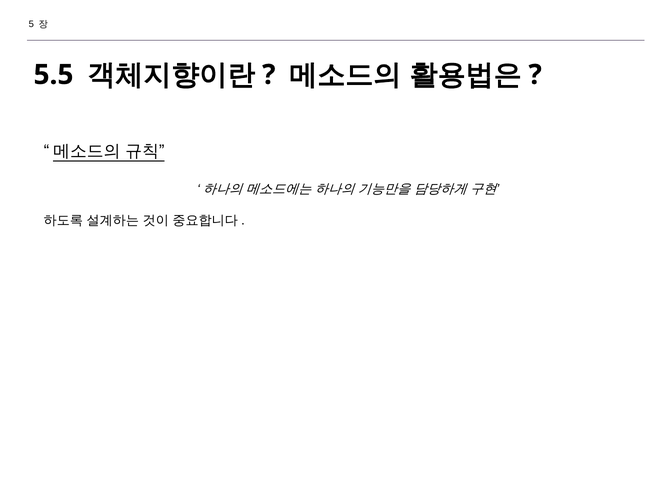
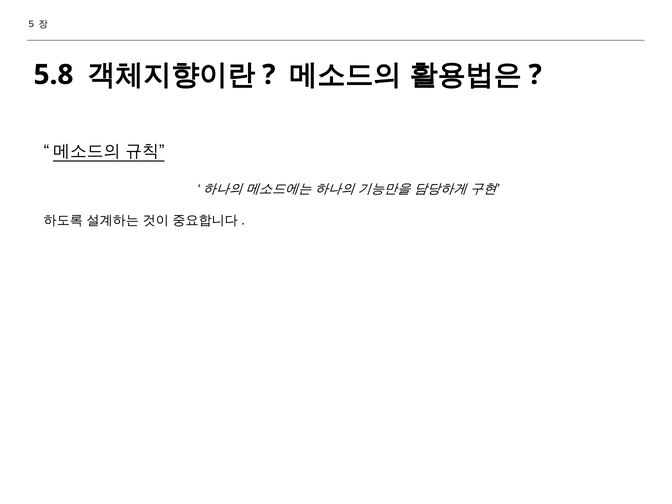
5.5: 5.5 -> 5.8
